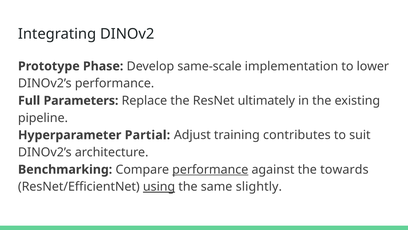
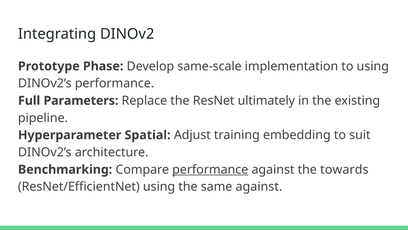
to lower: lower -> using
Partial: Partial -> Spatial
contributes: contributes -> embedding
using at (159, 186) underline: present -> none
same slightly: slightly -> against
